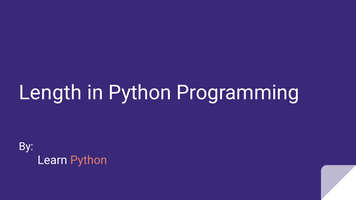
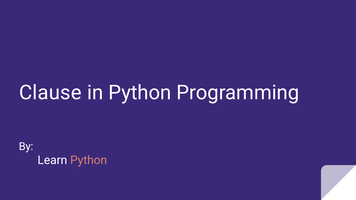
Length: Length -> Clause
